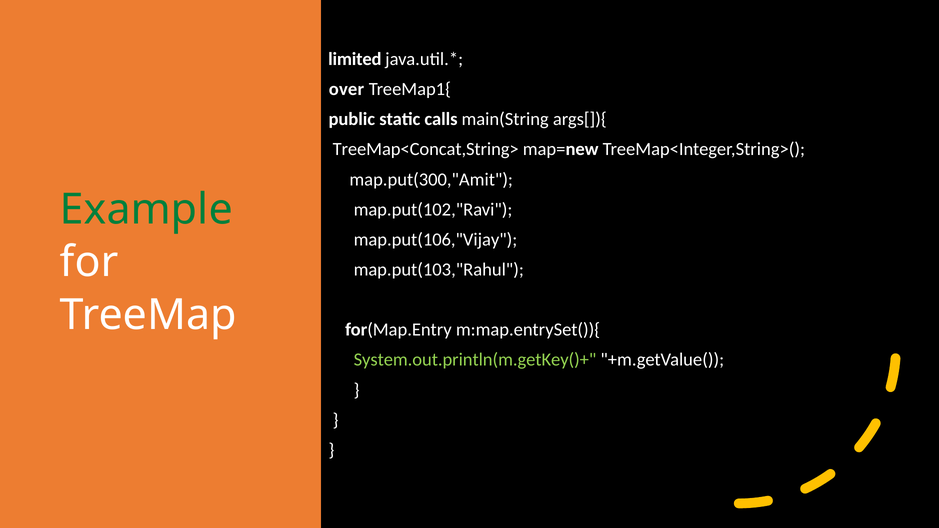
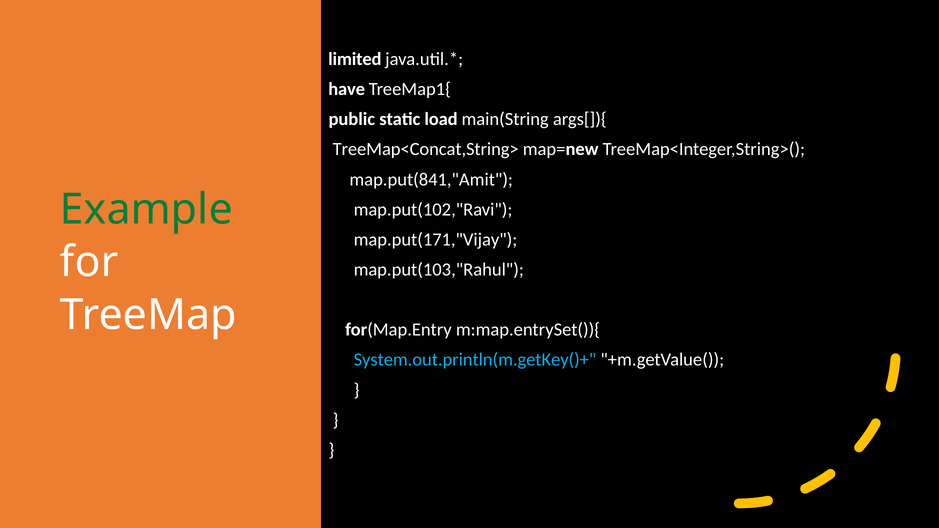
over: over -> have
calls: calls -> load
map.put(300,"Amit: map.put(300,"Amit -> map.put(841,"Amit
map.put(106,"Vijay: map.put(106,"Vijay -> map.put(171,"Vijay
System.out.println(m.getKey()+ colour: light green -> light blue
